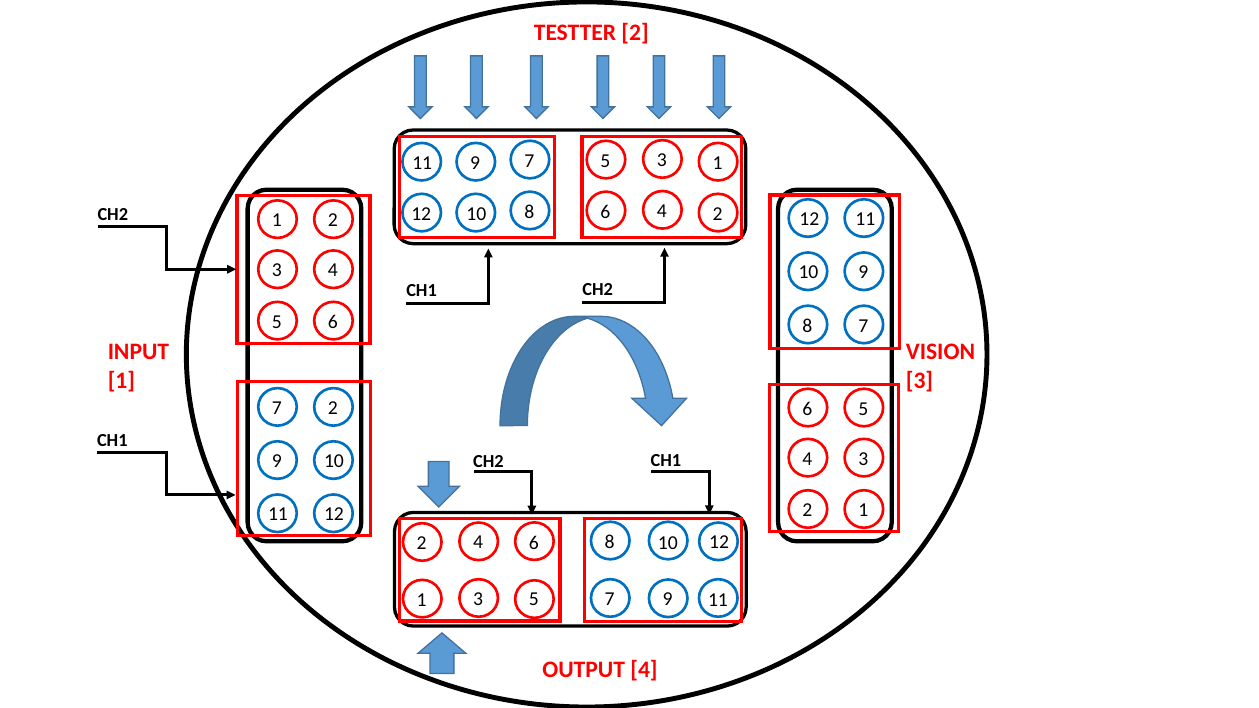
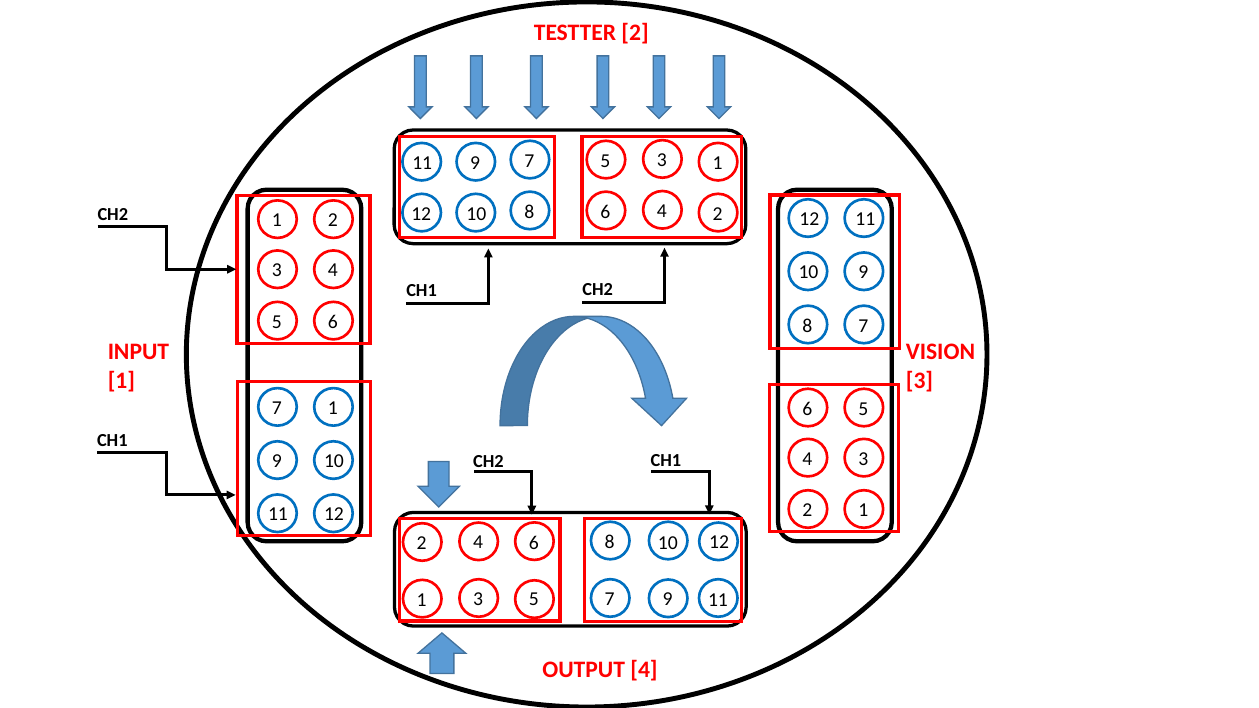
7 2: 2 -> 1
